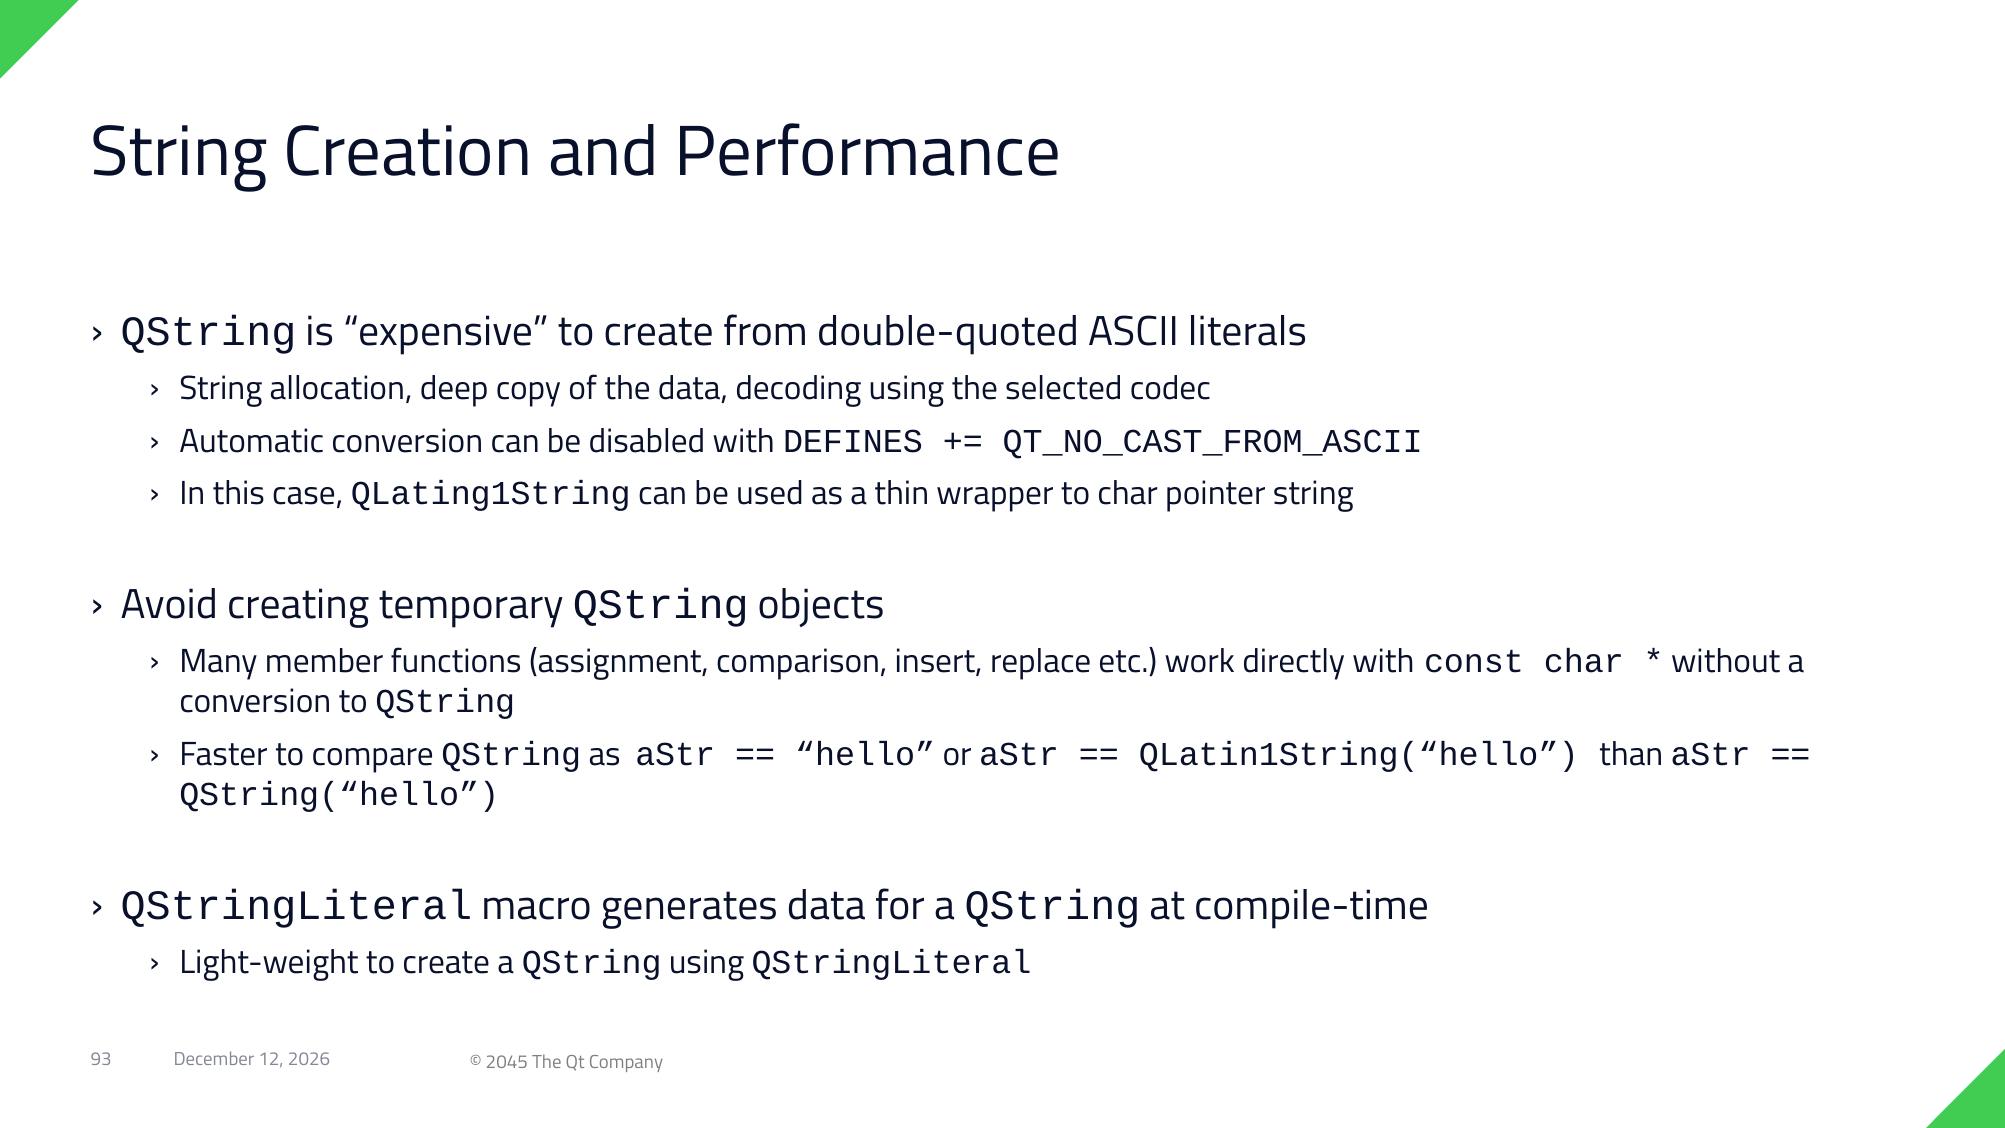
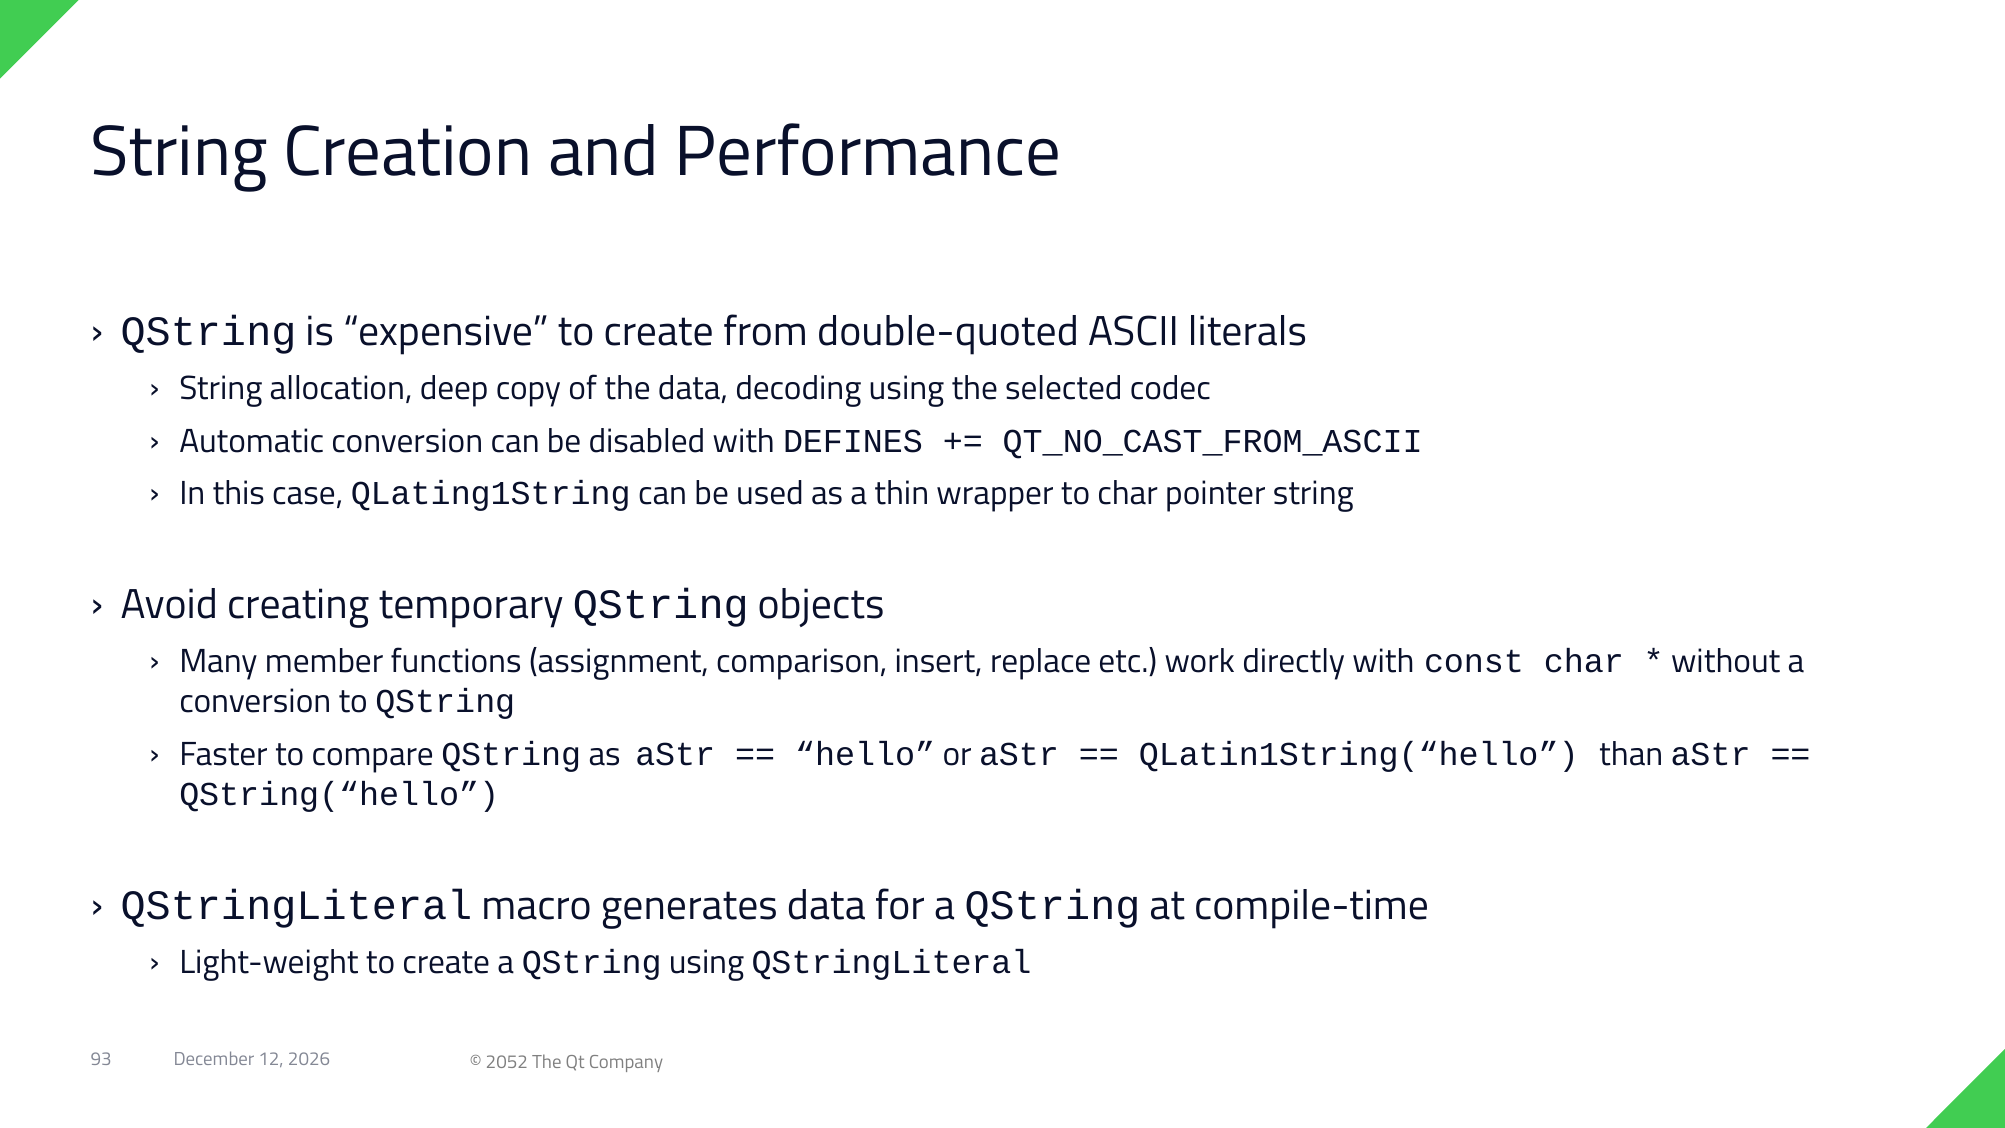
2045: 2045 -> 2052
